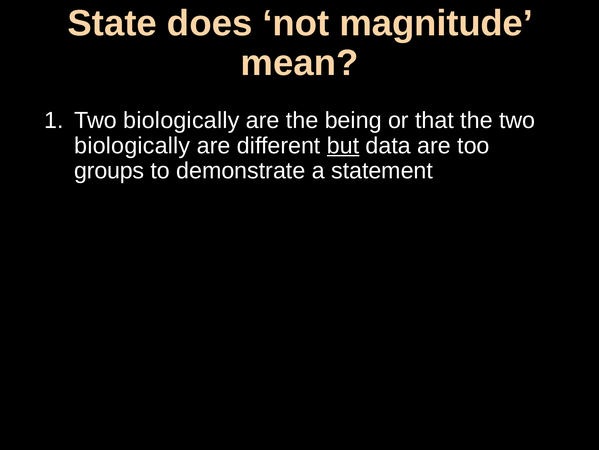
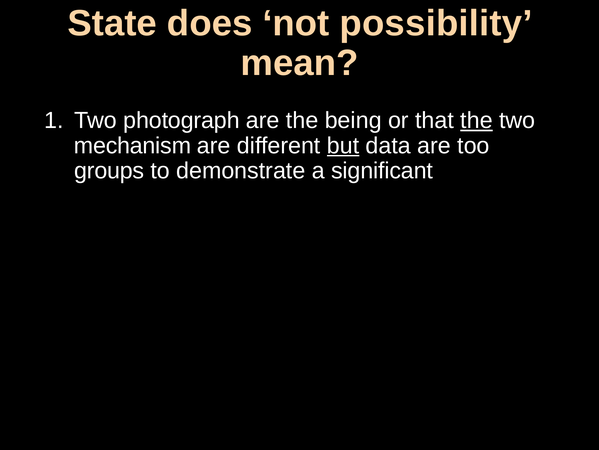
magnitude: magnitude -> possibility
biologically at (181, 120): biologically -> photograph
the at (476, 120) underline: none -> present
biologically at (132, 145): biologically -> mechanism
statement: statement -> significant
